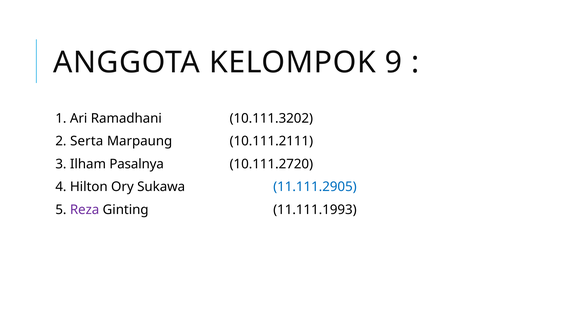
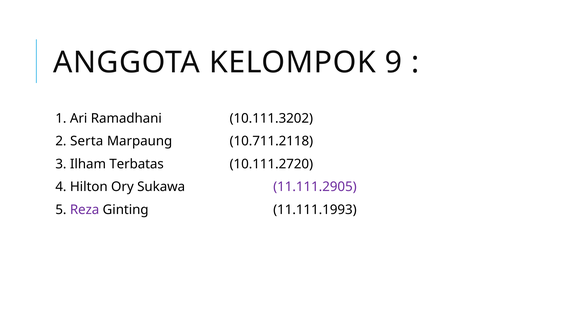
10.111.2111: 10.111.2111 -> 10.711.2118
Pasalnya: Pasalnya -> Terbatas
11.111.2905 colour: blue -> purple
